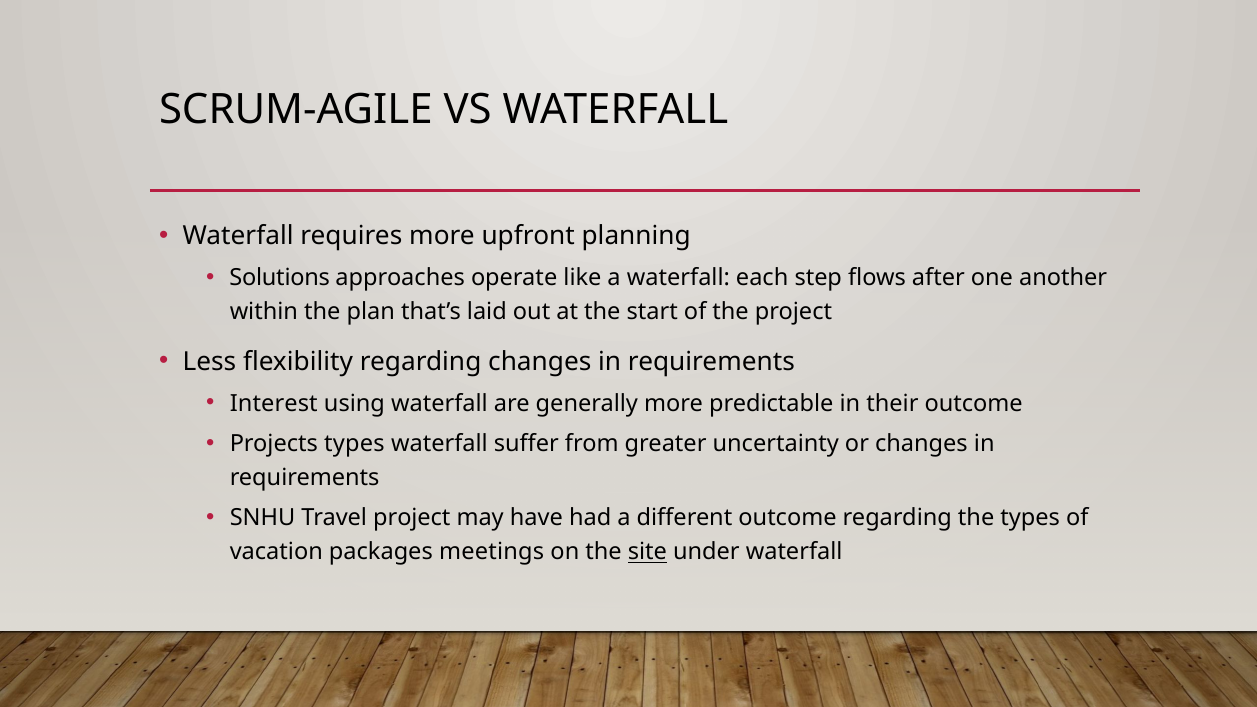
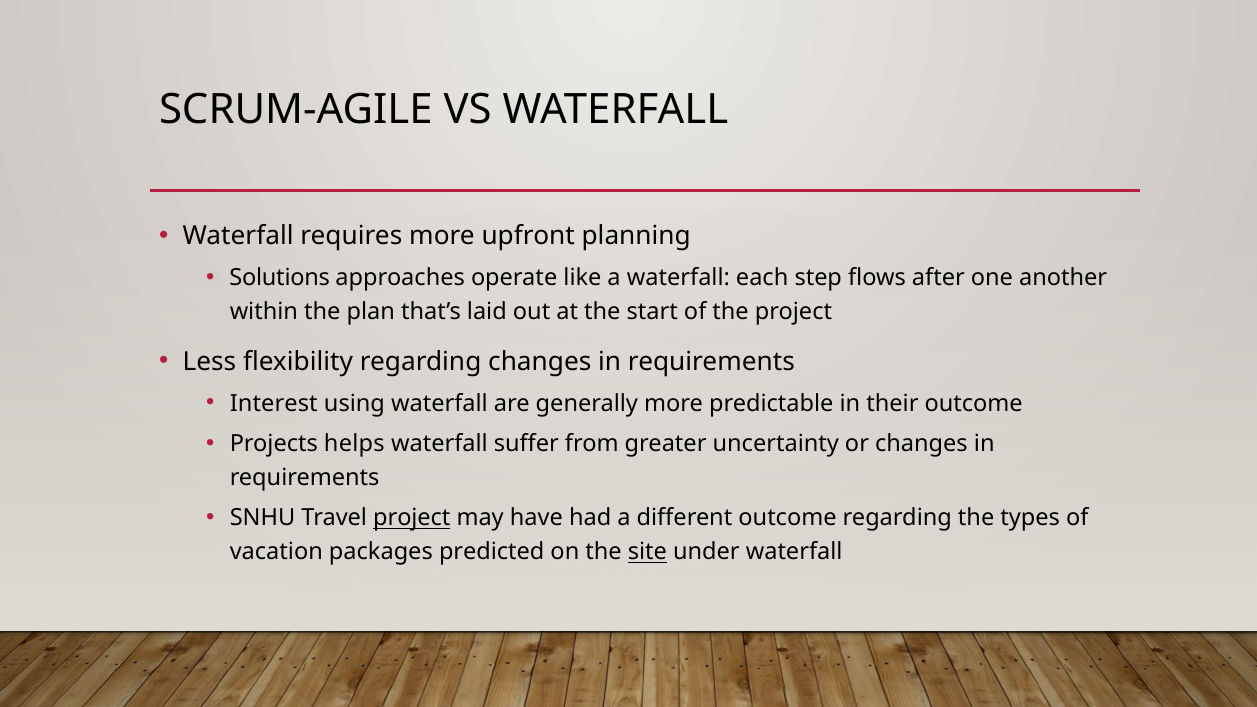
Projects types: types -> helps
project at (412, 518) underline: none -> present
meetings: meetings -> predicted
